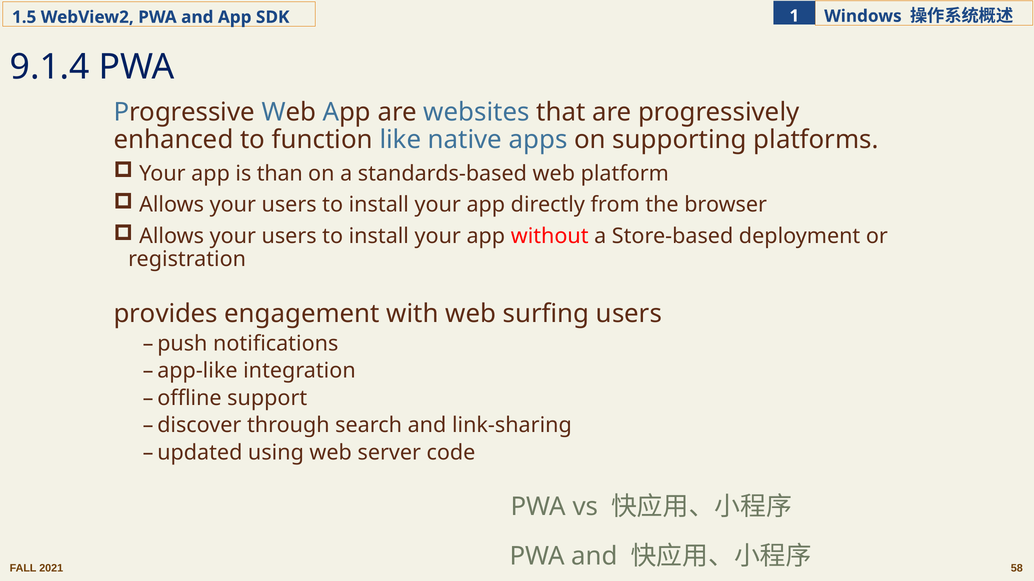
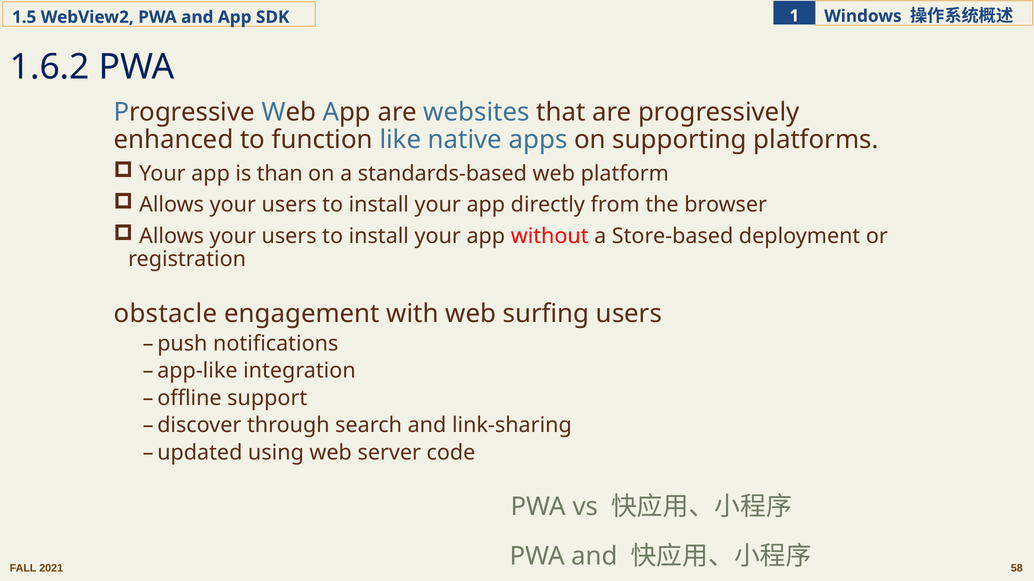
9.1.4: 9.1.4 -> 1.6.2
provides: provides -> obstacle
